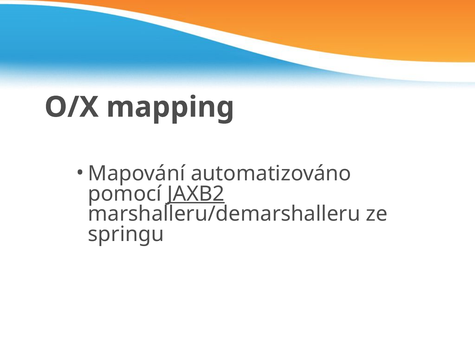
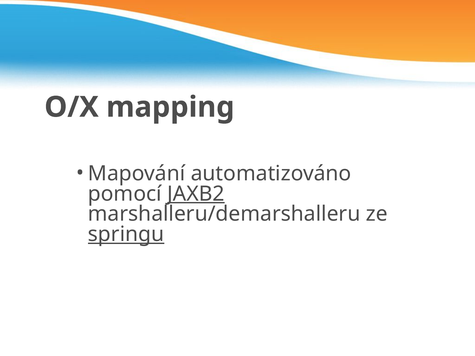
springu underline: none -> present
